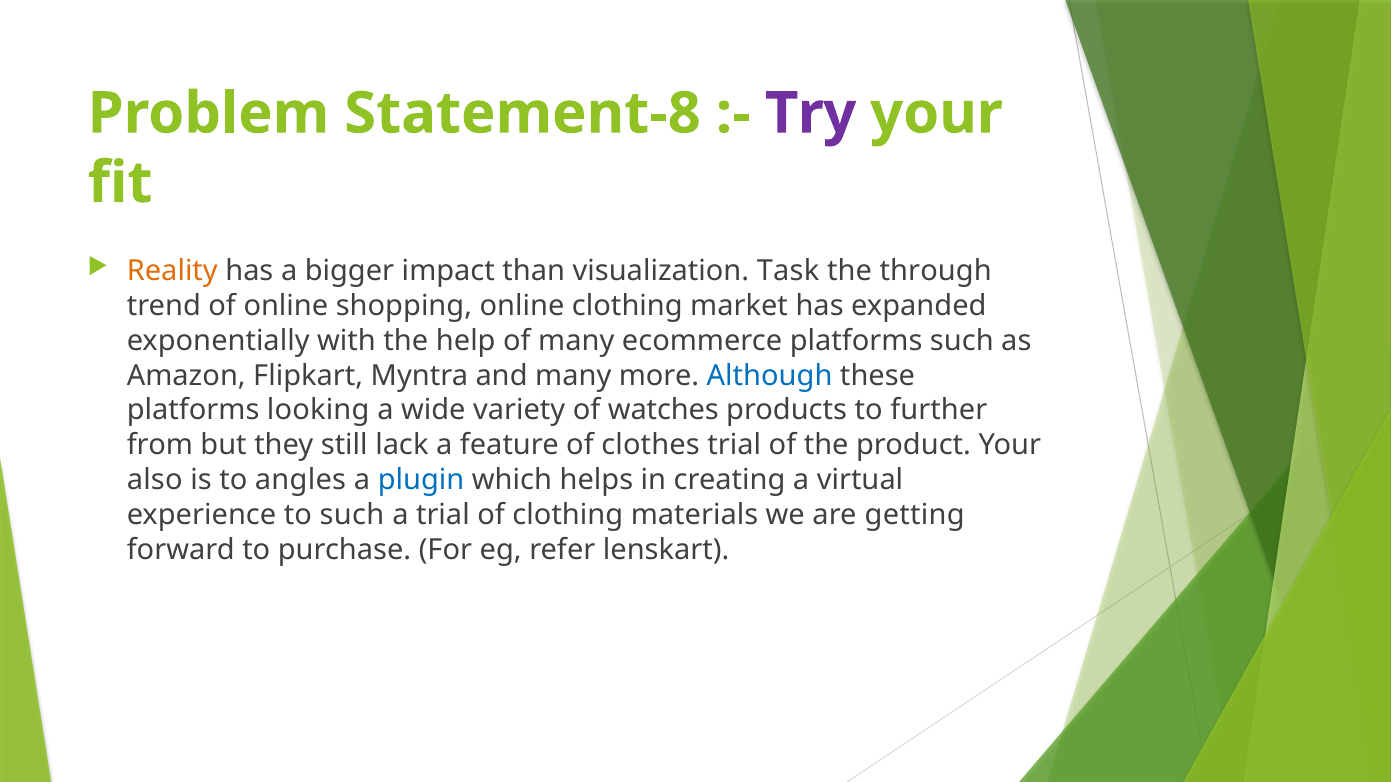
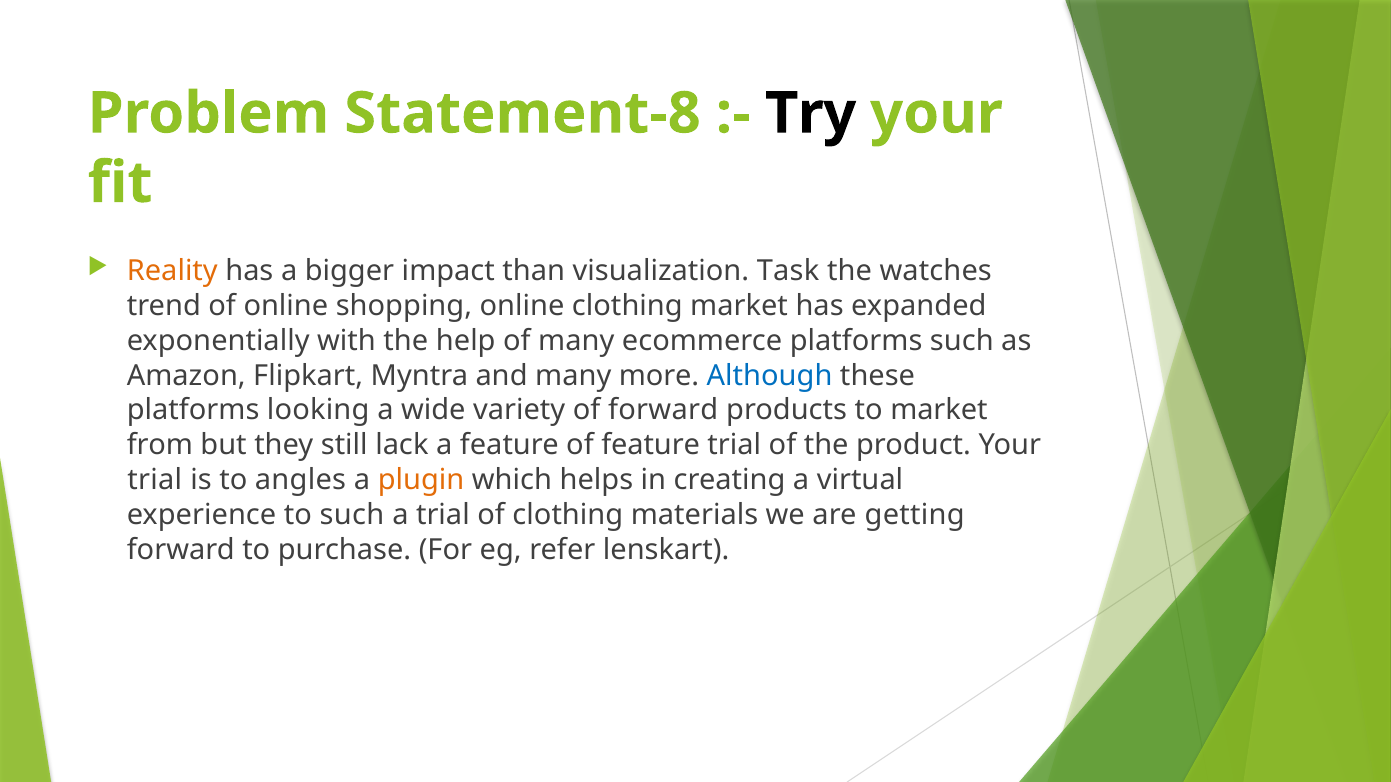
Try colour: purple -> black
through: through -> watches
of watches: watches -> forward
to further: further -> market
of clothes: clothes -> feature
also at (155, 480): also -> trial
plugin colour: blue -> orange
